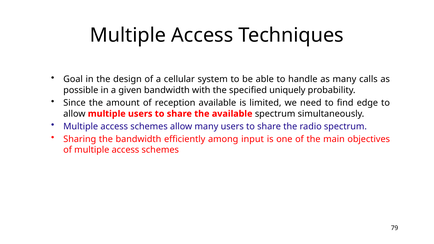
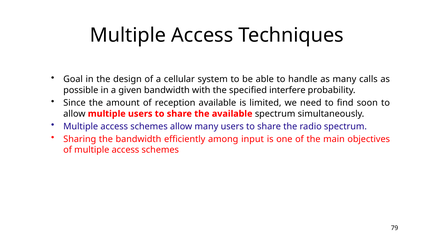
uniquely: uniquely -> interfere
edge: edge -> soon
